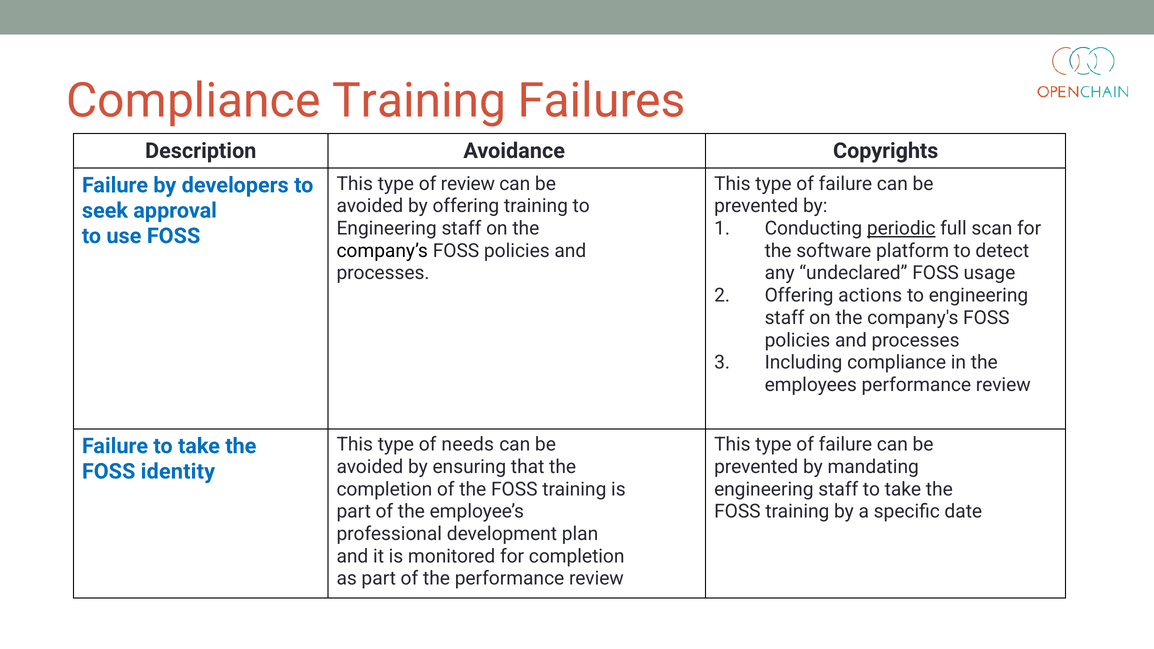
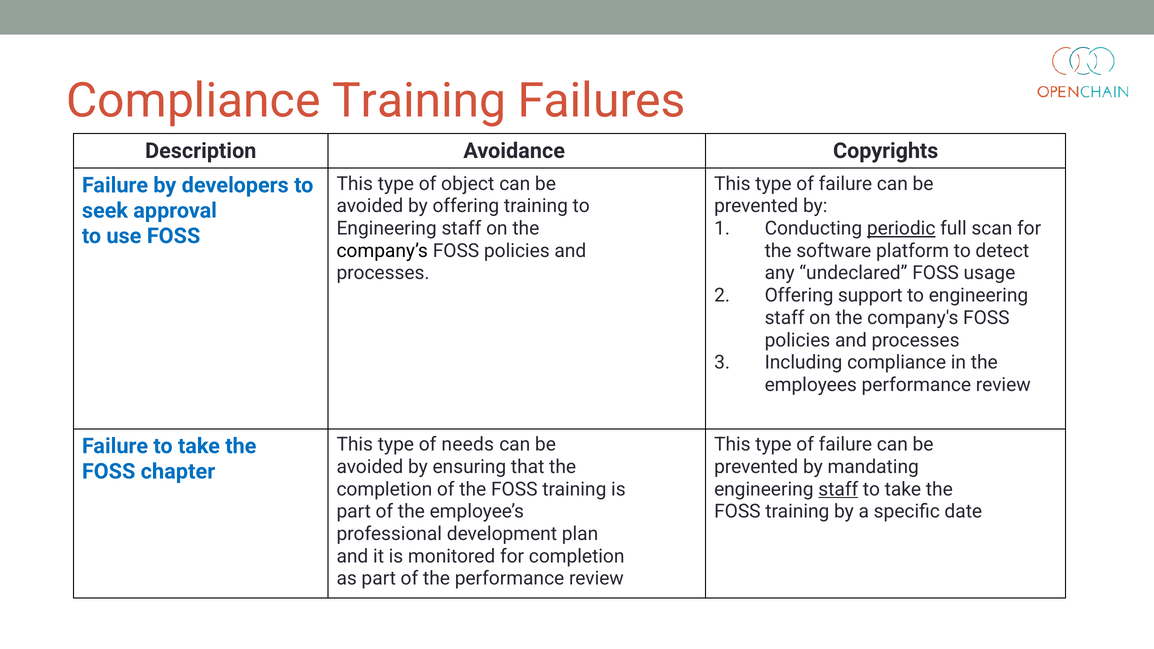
of review: review -> object
actions: actions -> support
identity: identity -> chapter
staff at (838, 489) underline: none -> present
